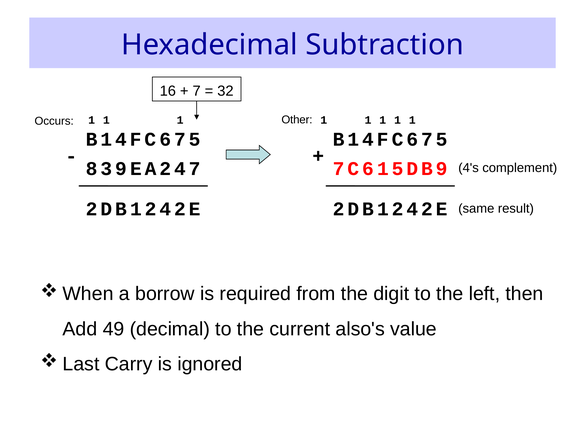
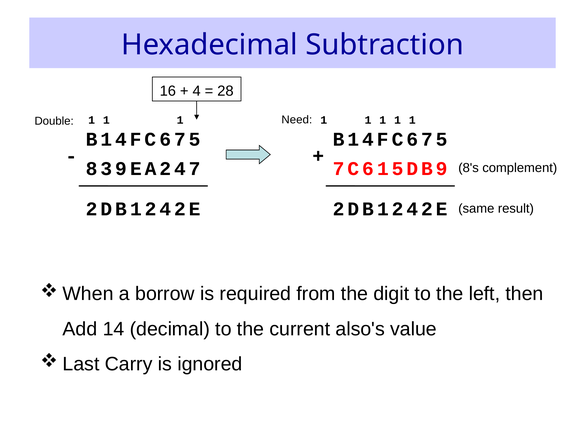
7 at (197, 91): 7 -> 4
32: 32 -> 28
Other: Other -> Need
Occurs: Occurs -> Double
4's: 4's -> 8's
49: 49 -> 14
